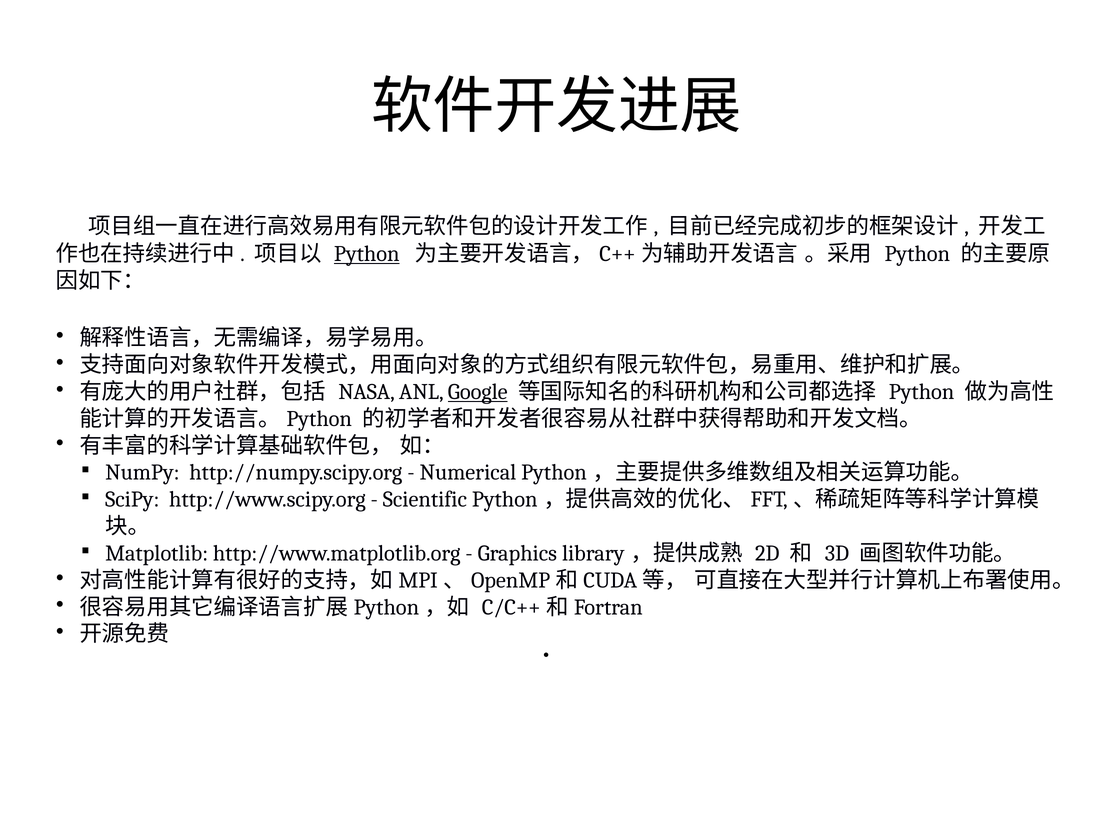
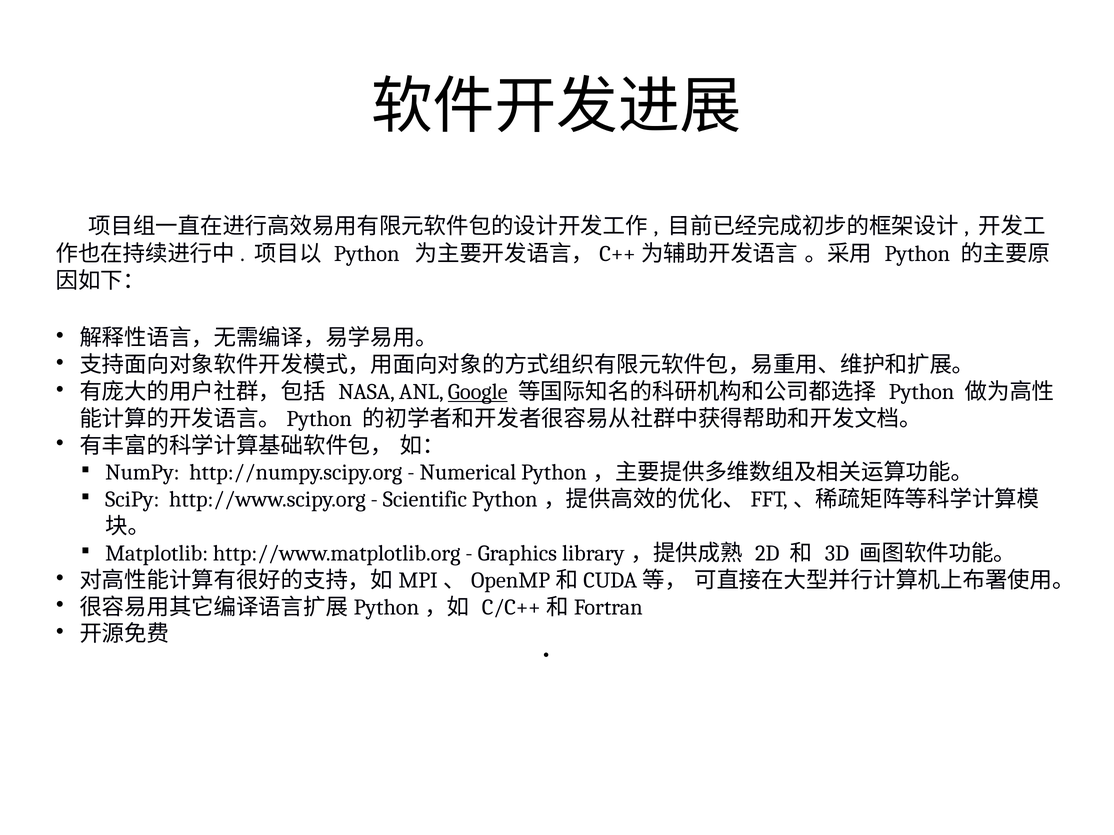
Python at (367, 254) underline: present -> none
